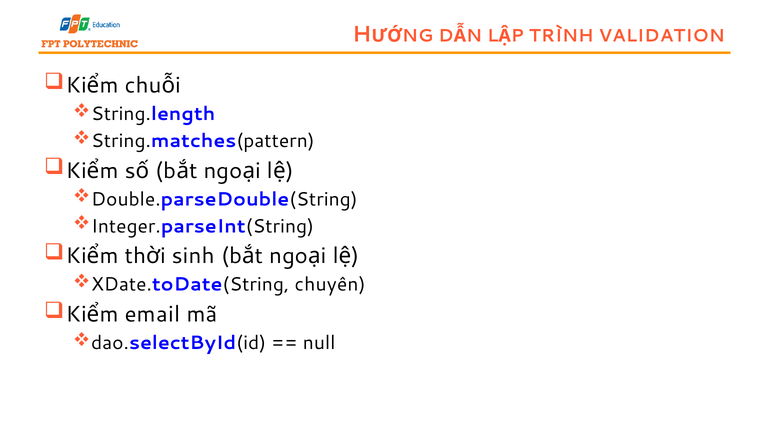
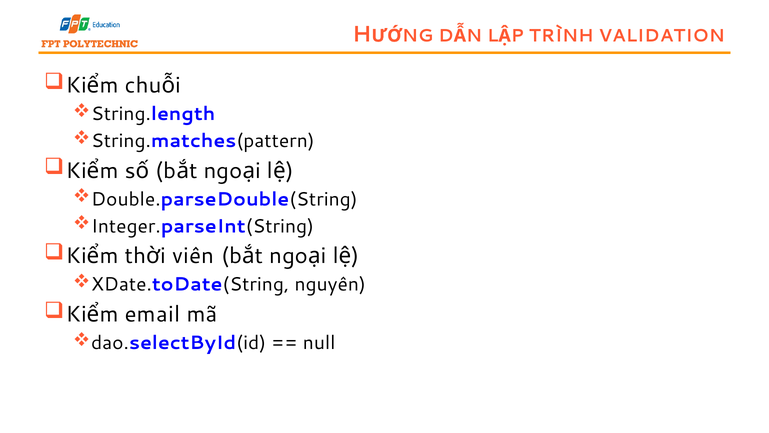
sinh: sinh -> viên
chuyên: chuyên -> nguyên
